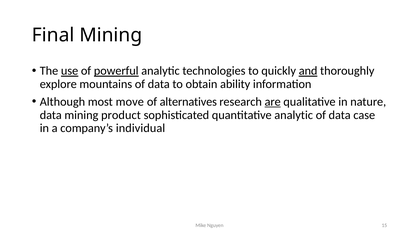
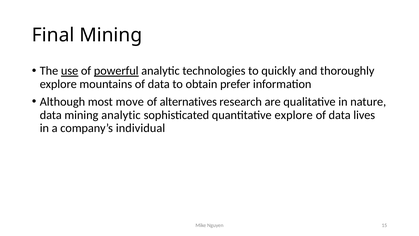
and underline: present -> none
ability: ability -> prefer
are underline: present -> none
mining product: product -> analytic
quantitative analytic: analytic -> explore
case: case -> lives
